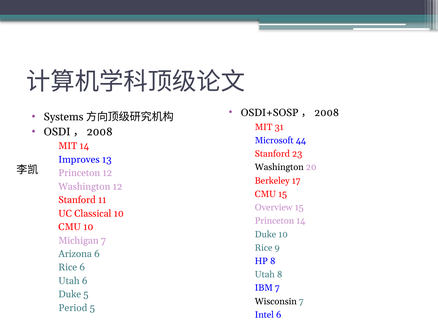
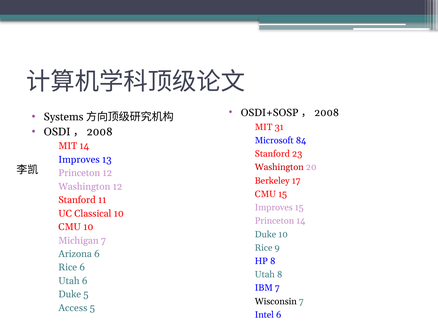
44: 44 -> 84
Washington at (279, 168) colour: black -> red
Overview at (274, 208): Overview -> Improves
Period: Period -> Access
